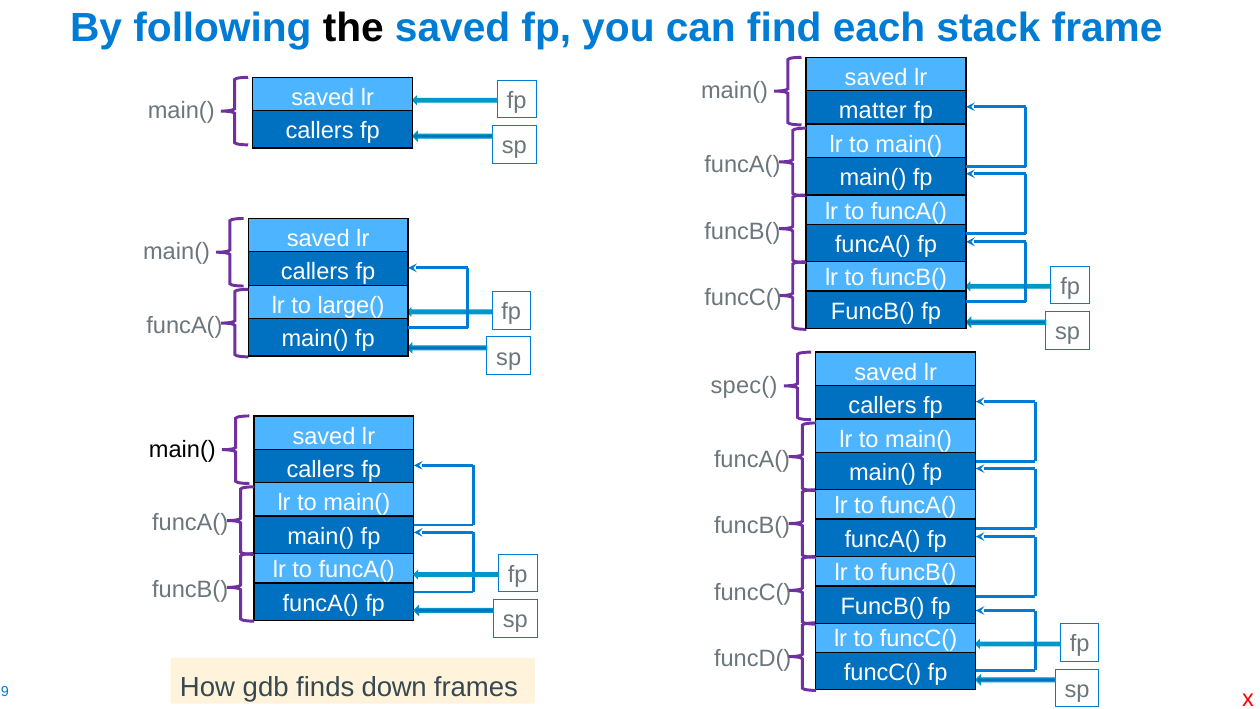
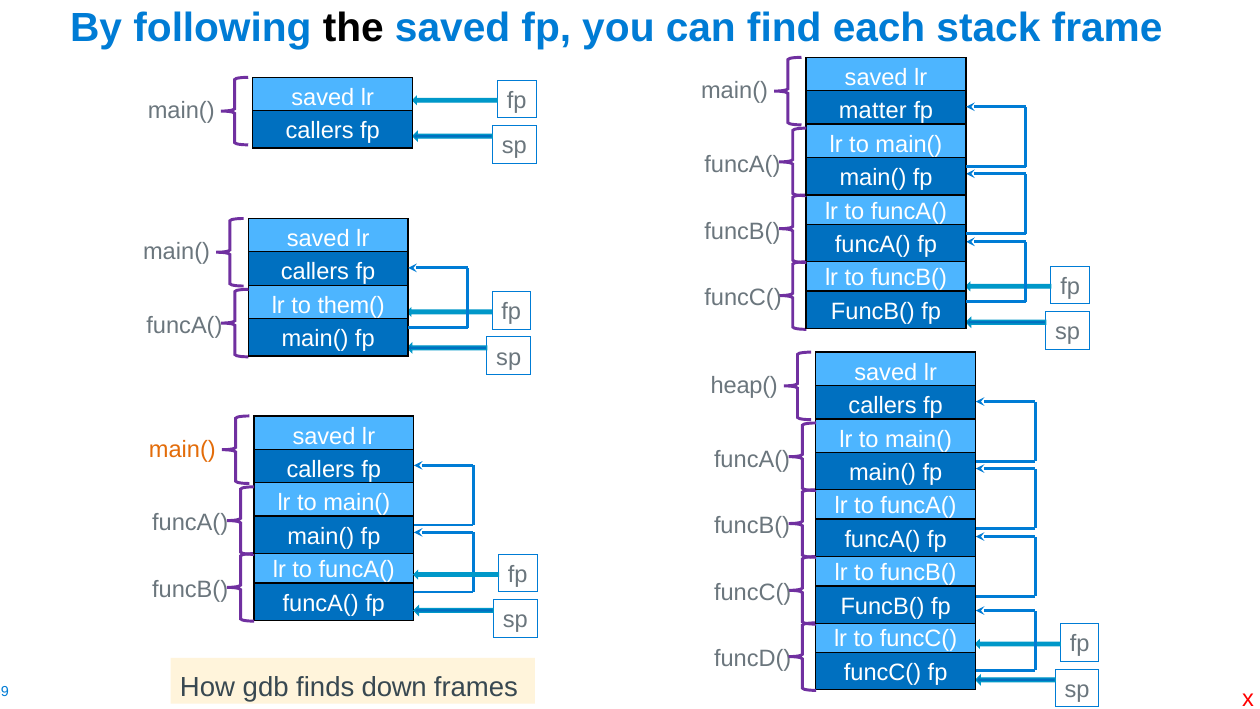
large(: large( -> them(
spec(: spec( -> heap(
main( at (182, 449) colour: black -> orange
